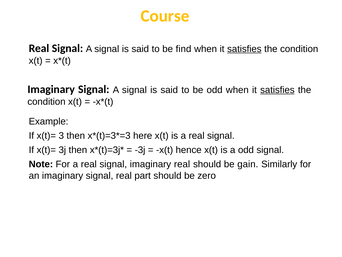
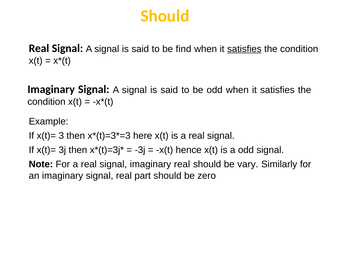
Course at (165, 16): Course -> Should
satisfies at (277, 90) underline: present -> none
gain: gain -> vary
